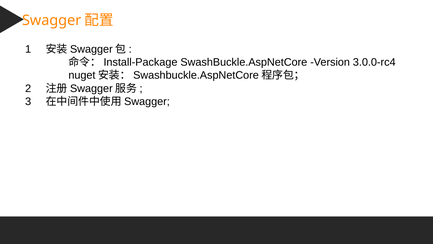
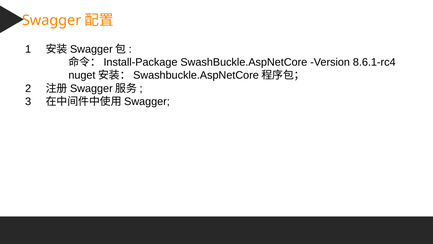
3.0.0-rc4: 3.0.0-rc4 -> 8.6.1-rc4
